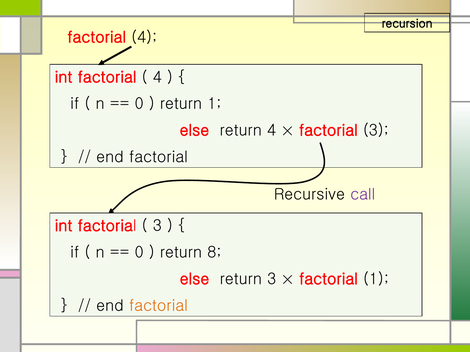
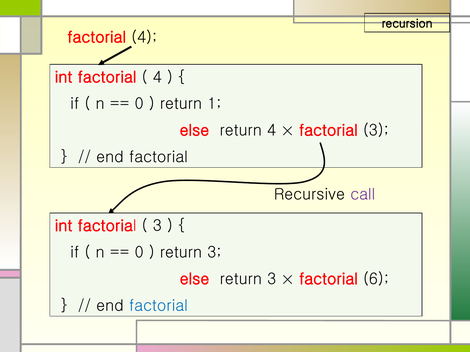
8 at (214, 253): 8 -> 3
factorial 1: 1 -> 6
factorial at (158, 306) colour: orange -> blue
